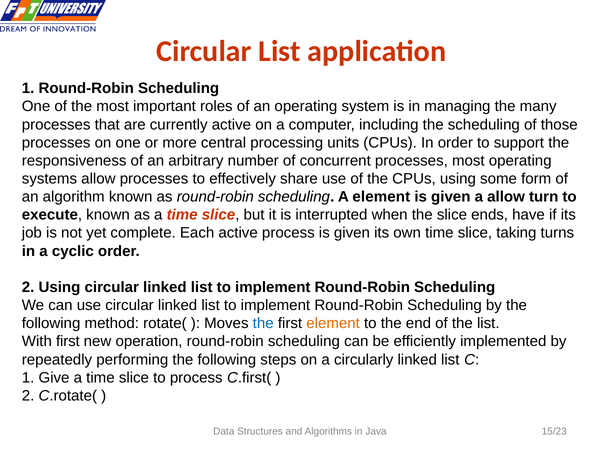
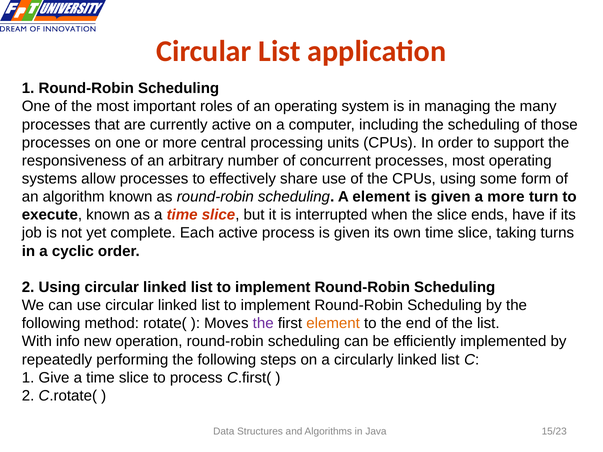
a allow: allow -> more
the at (263, 324) colour: blue -> purple
With first: first -> info
